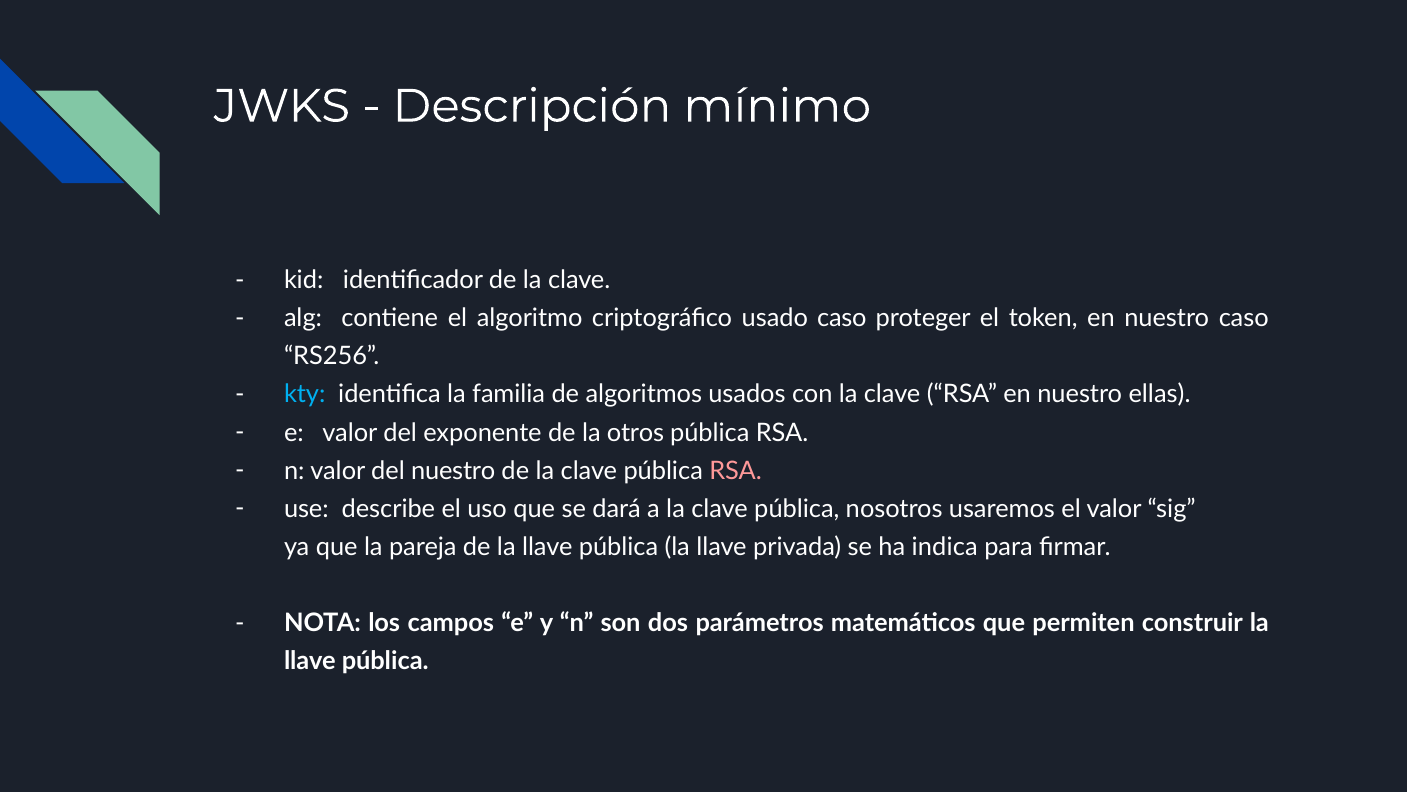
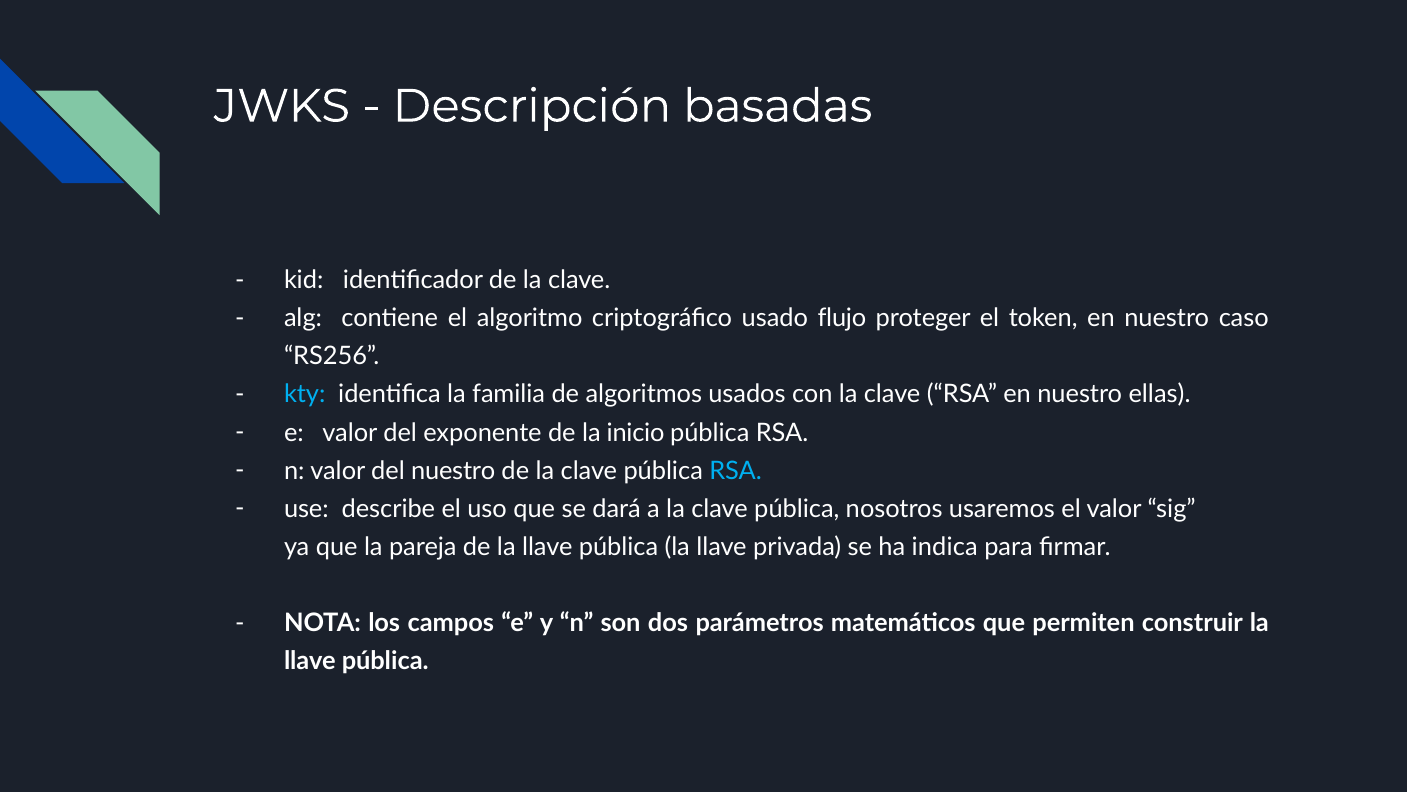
mínimo: mínimo -> basadas
usado caso: caso -> flujo
otros: otros -> inicio
RSA at (736, 470) colour: pink -> light blue
